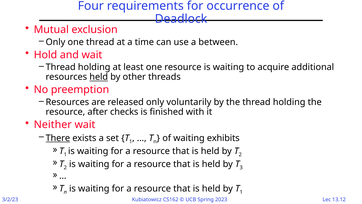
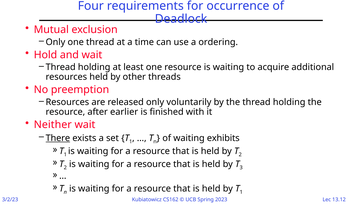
between: between -> ordering
held at (99, 77) underline: present -> none
checks: checks -> earlier
